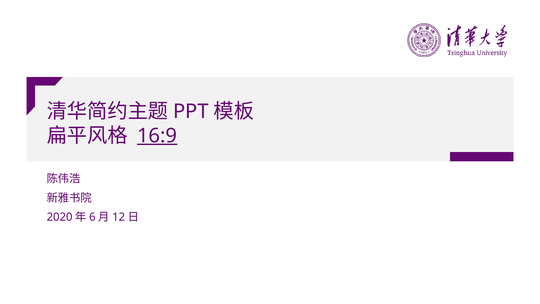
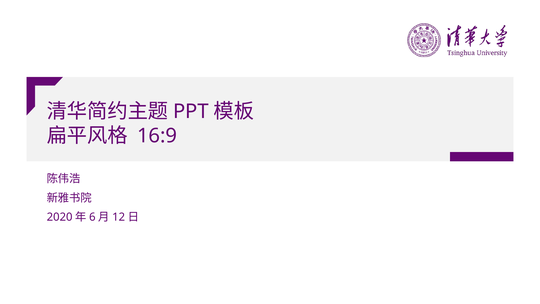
16:9 underline: present -> none
